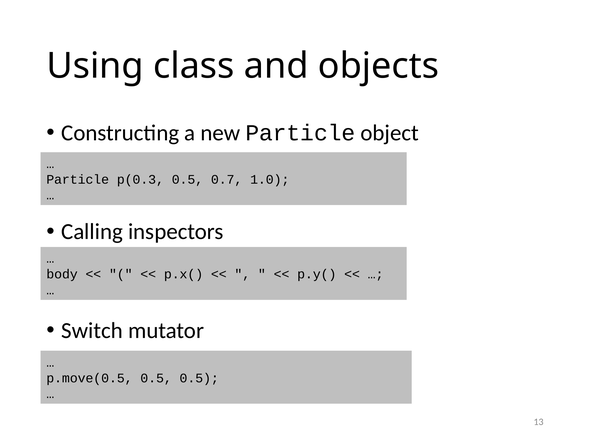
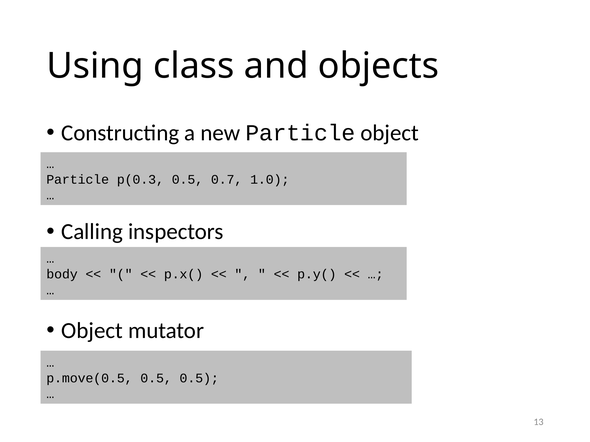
Switch at (92, 331): Switch -> Object
